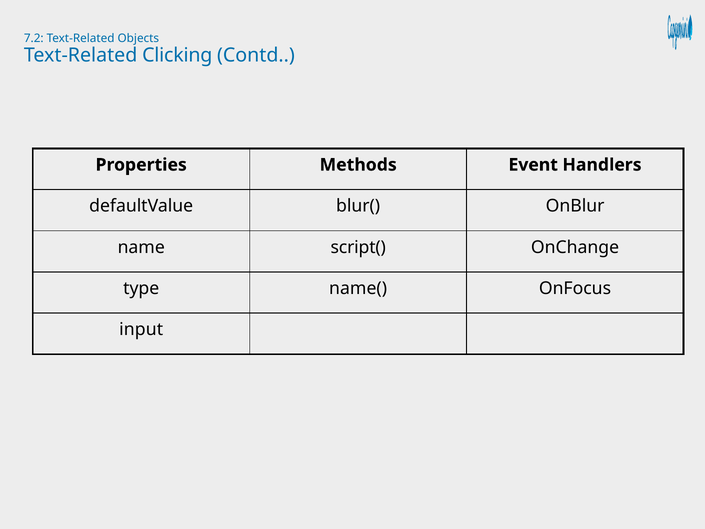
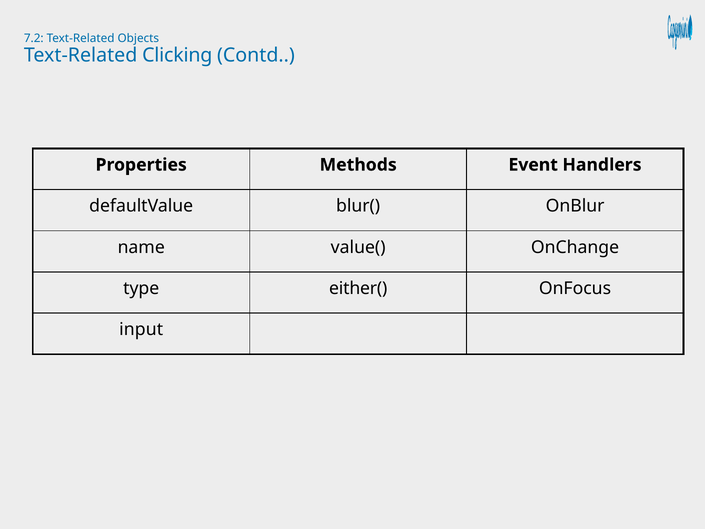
script(: script( -> value(
name(: name( -> either(
